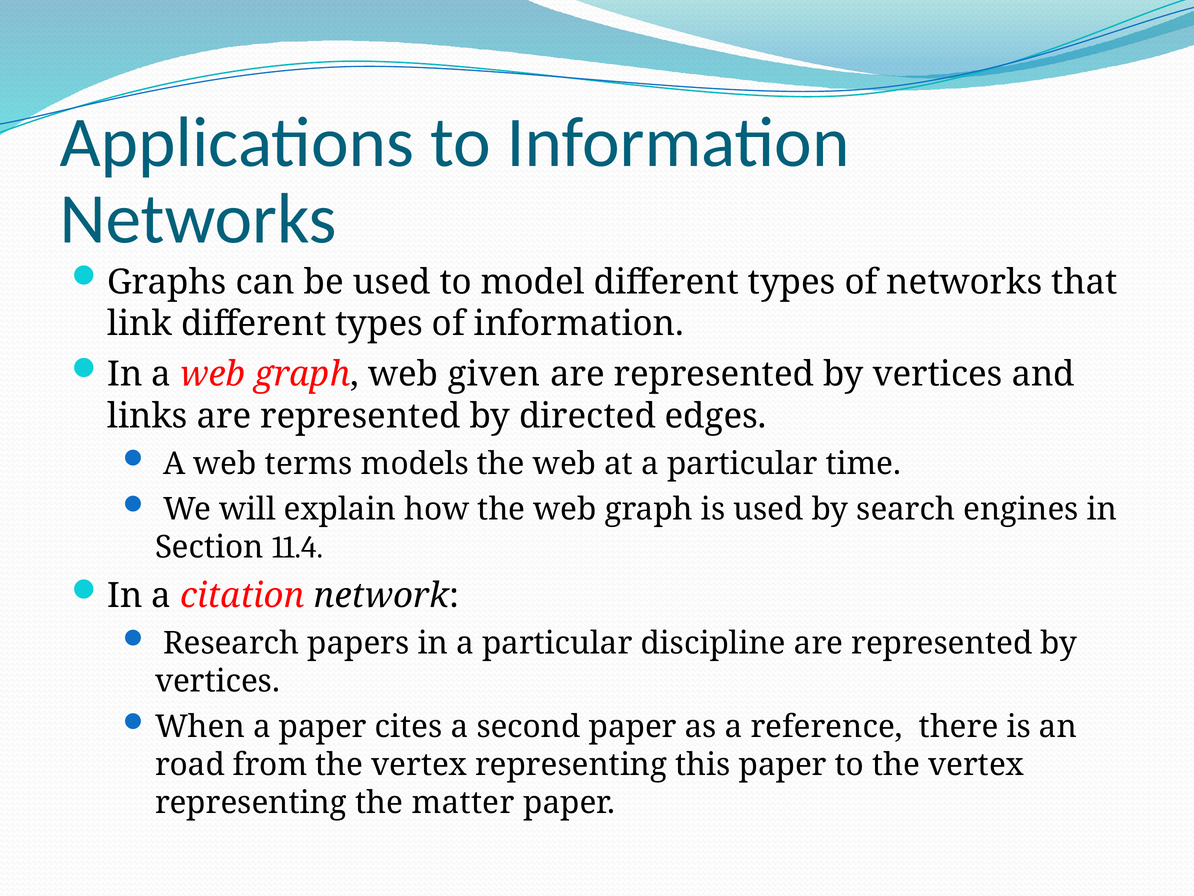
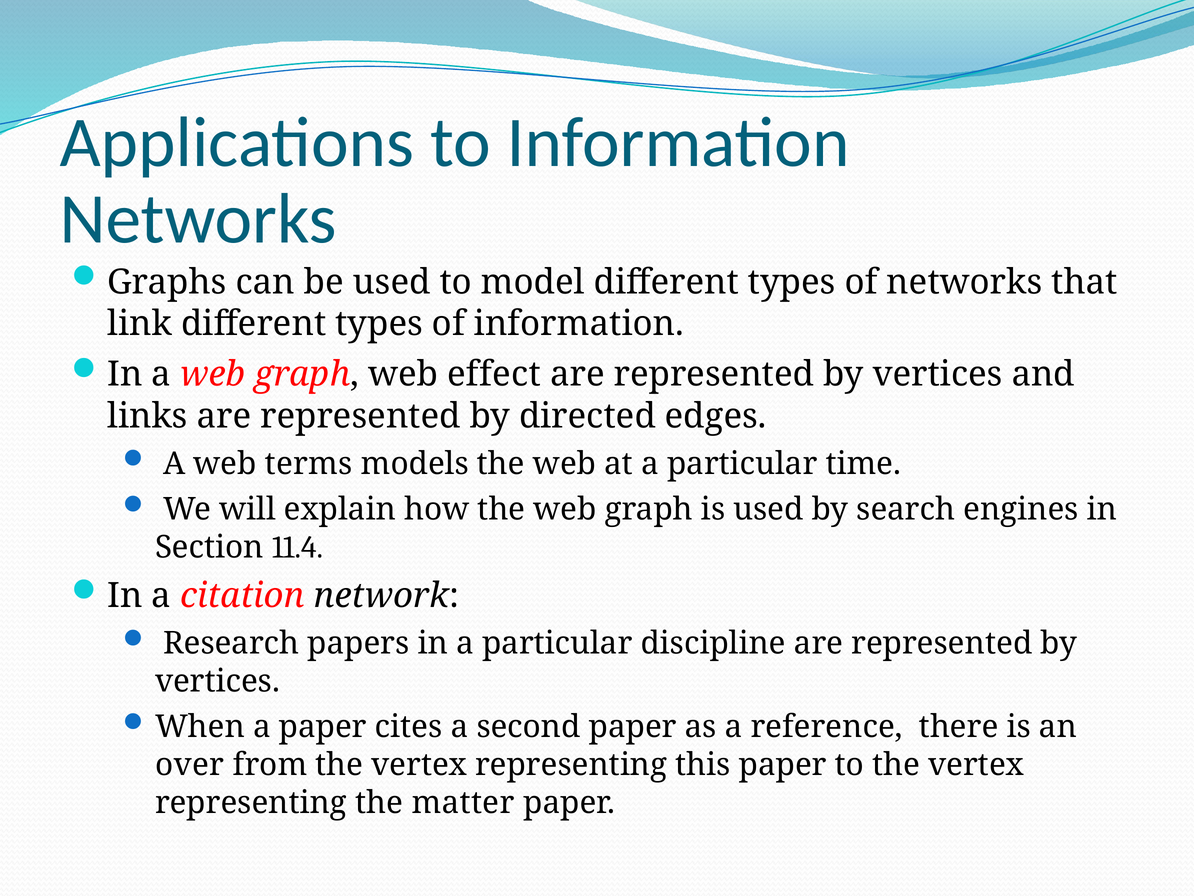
given: given -> effect
road: road -> over
